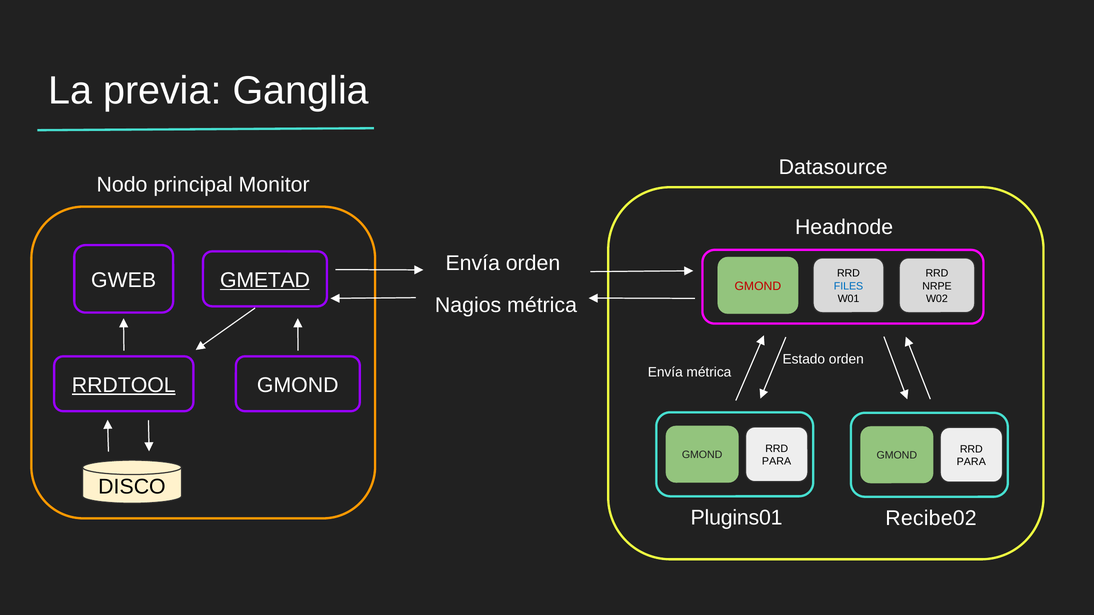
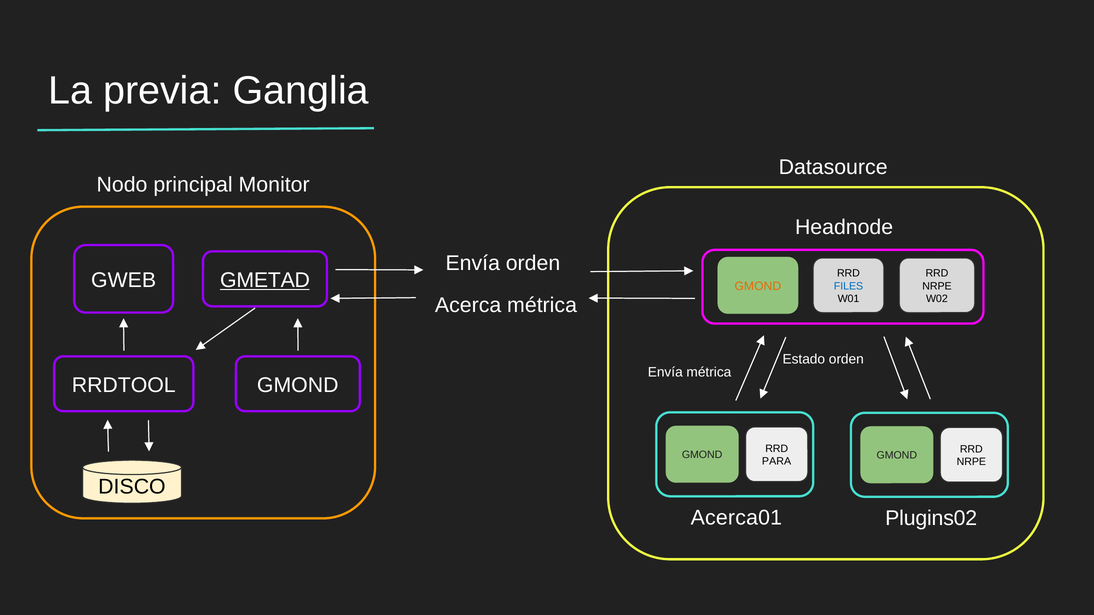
GMOND at (758, 286) colour: red -> orange
Nagios: Nagios -> Acerca
RRDTOOL underline: present -> none
PARA at (971, 462): PARA -> NRPE
Plugins01: Plugins01 -> Acerca01
Recibe02: Recibe02 -> Plugins02
